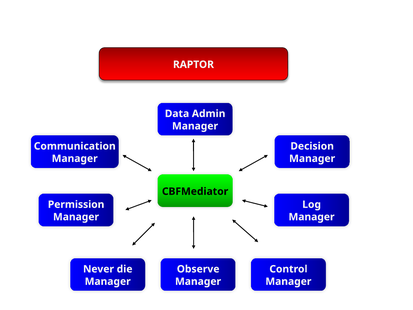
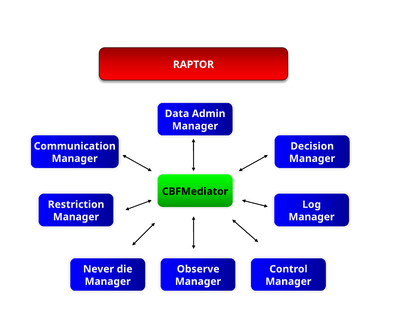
Permission: Permission -> Restriction
